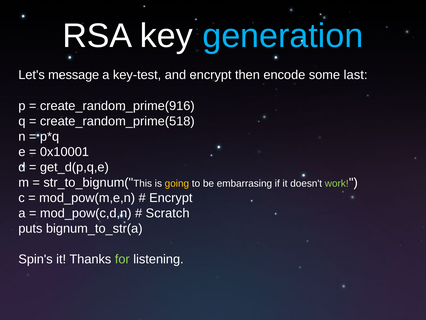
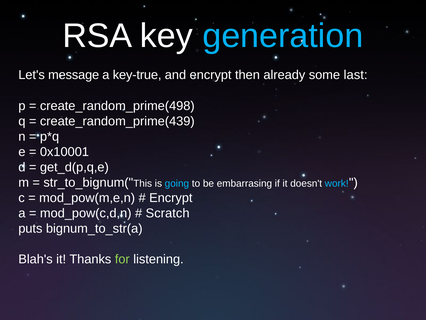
key-test: key-test -> key-true
encode: encode -> already
create_random_prime(916: create_random_prime(916 -> create_random_prime(498
create_random_prime(518: create_random_prime(518 -> create_random_prime(439
going colour: yellow -> light blue
work colour: light green -> light blue
Spin's: Spin's -> Blah's
